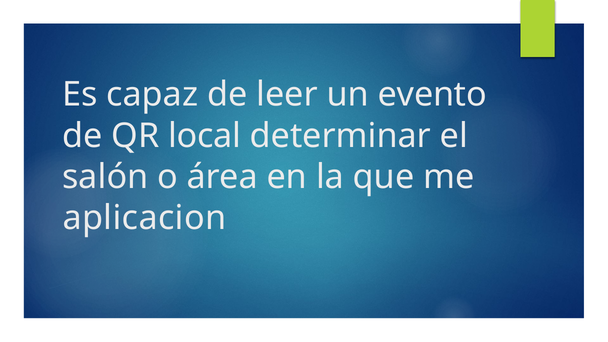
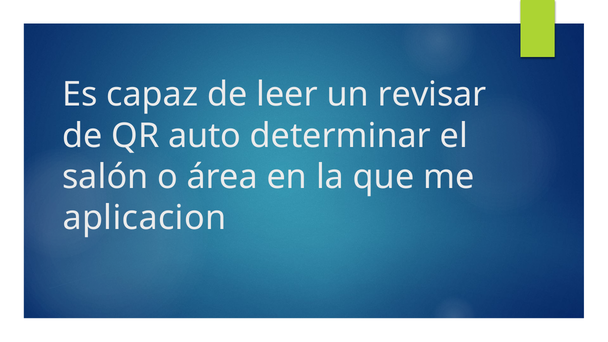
evento: evento -> revisar
local: local -> auto
